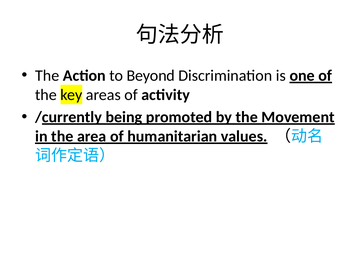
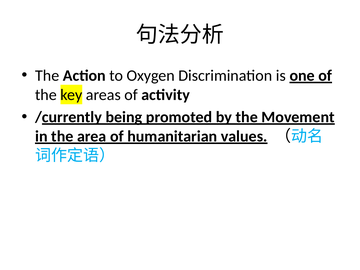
Beyond: Beyond -> Oxygen
